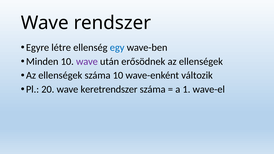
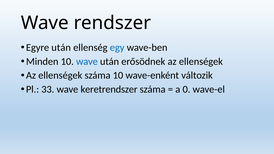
Egyre létre: létre -> után
wave at (87, 61) colour: purple -> blue
20: 20 -> 33
1: 1 -> 0
